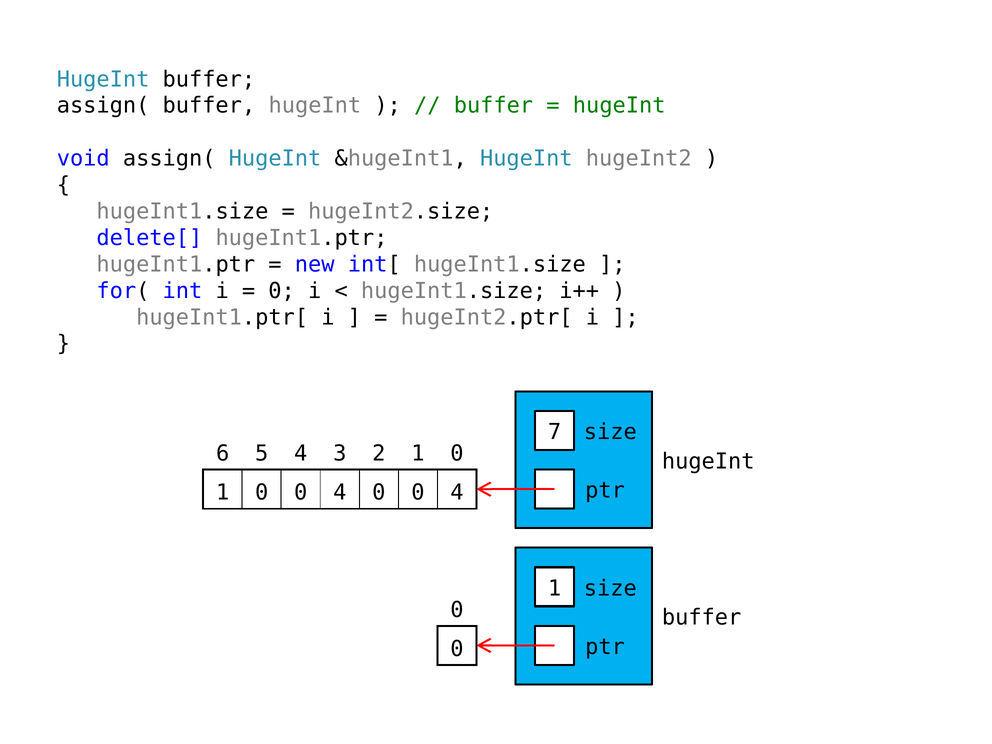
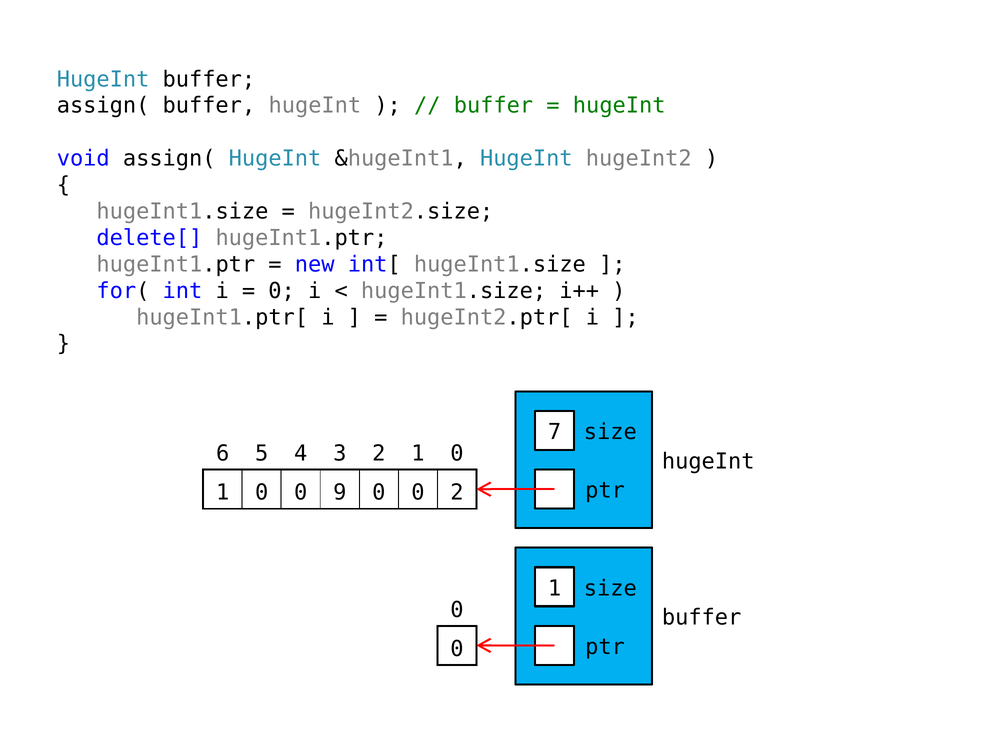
1 0 0 4: 4 -> 9
4 at (457, 493): 4 -> 2
